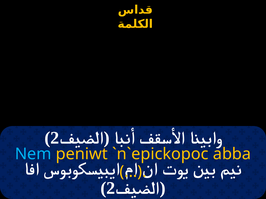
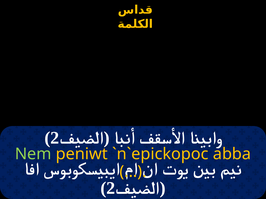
Nem colour: light blue -> light green
